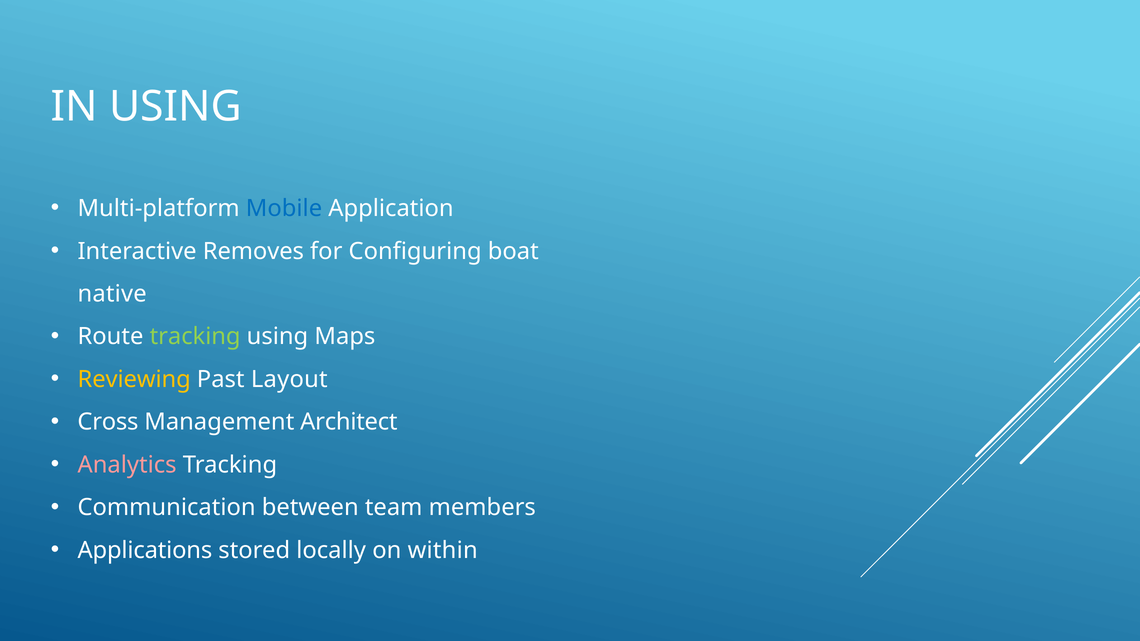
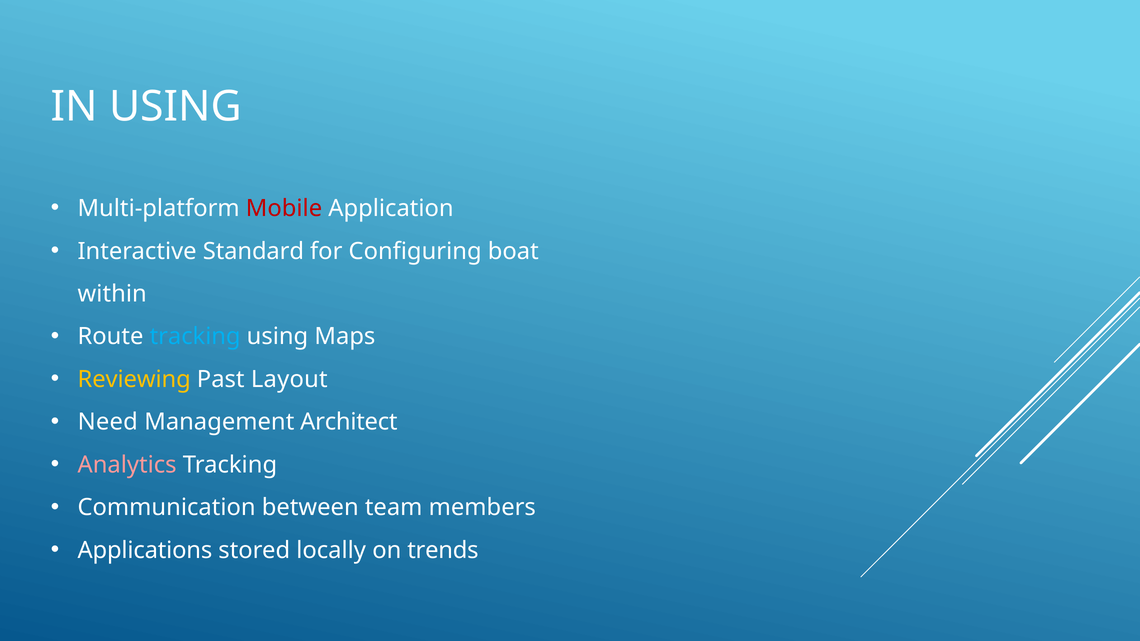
Mobile colour: blue -> red
Removes: Removes -> Standard
native: native -> within
tracking at (195, 337) colour: light green -> light blue
Cross: Cross -> Need
within: within -> trends
